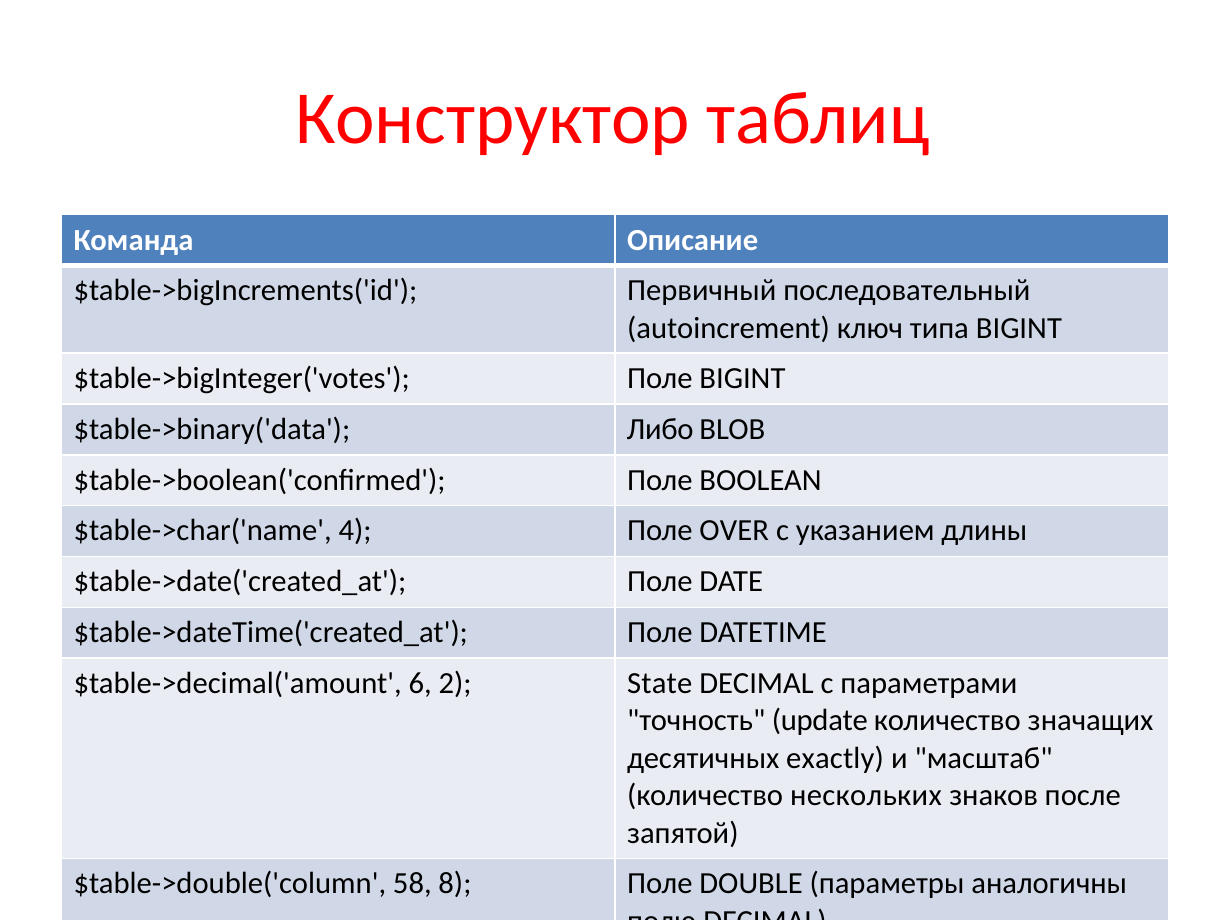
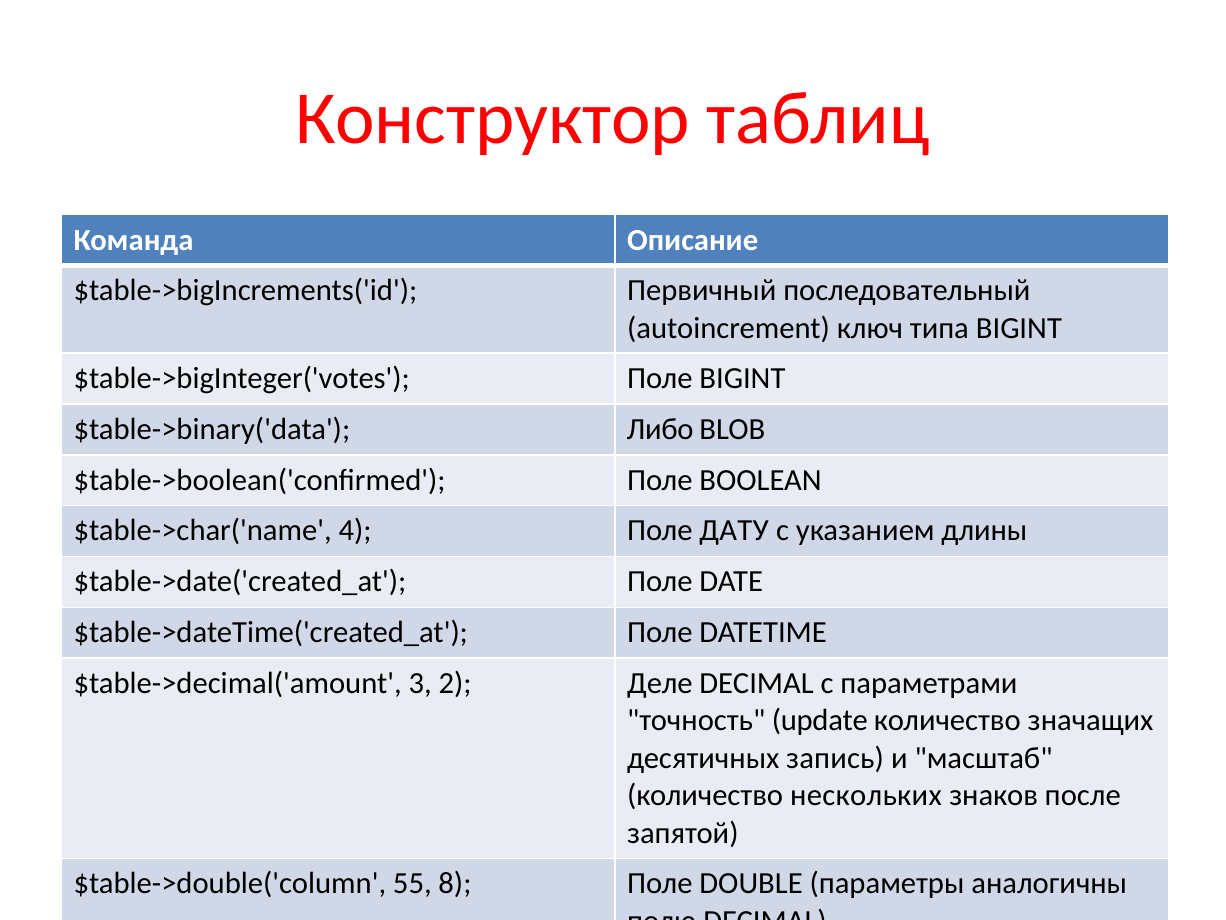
OVER: OVER -> ДАТУ
6: 6 -> 3
State: State -> Деле
exactly: exactly -> запись
58: 58 -> 55
